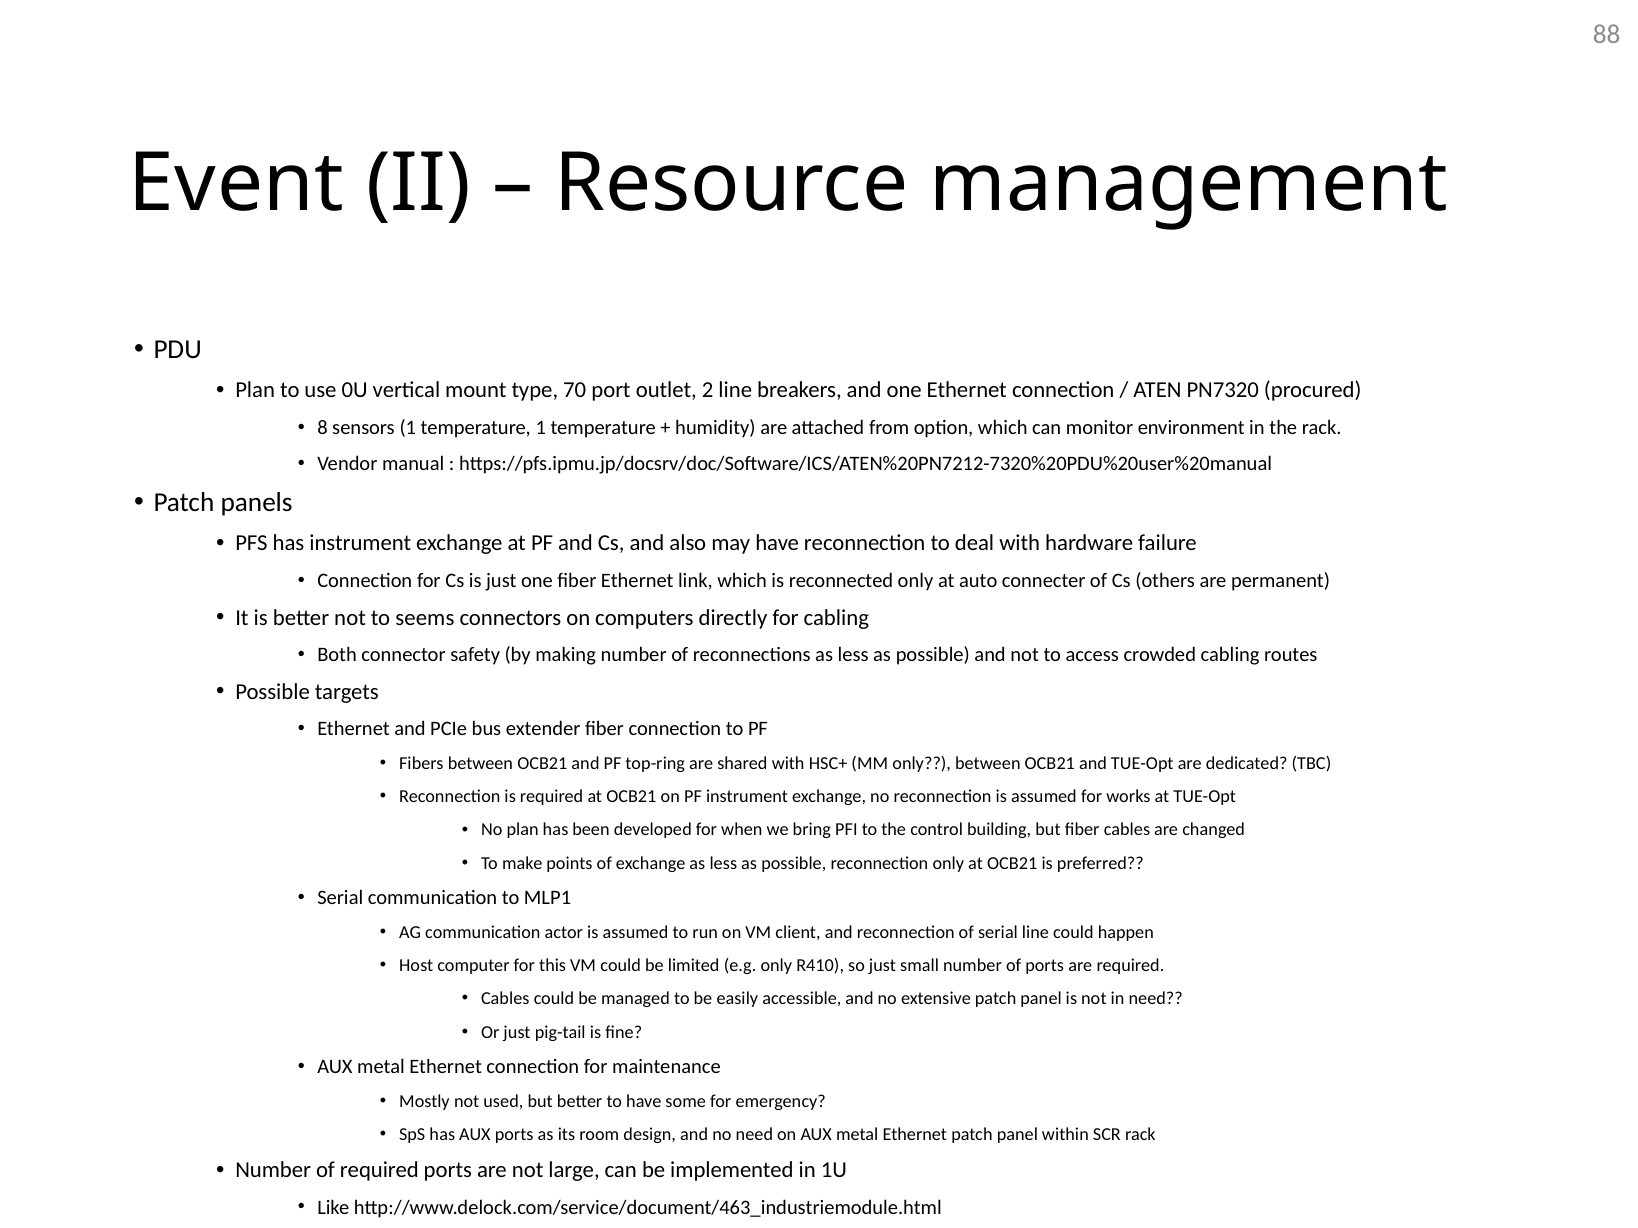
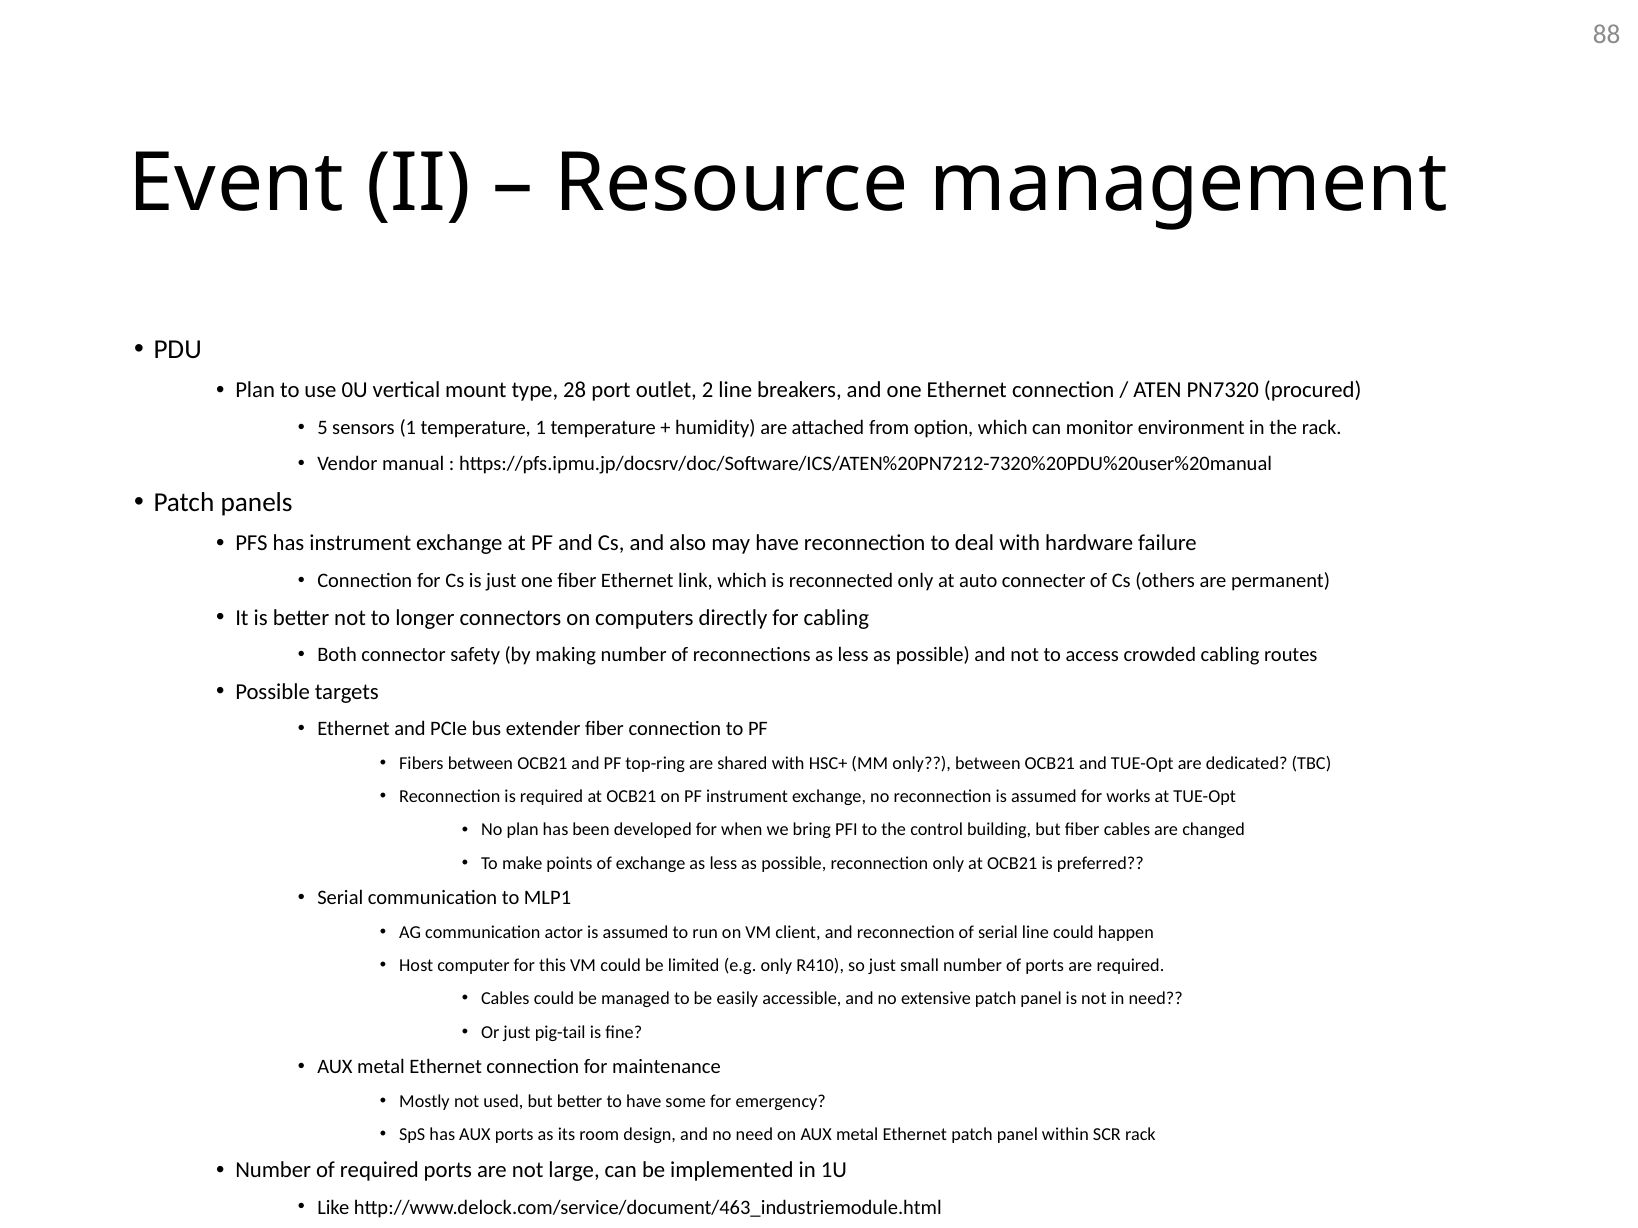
70: 70 -> 28
8: 8 -> 5
seems: seems -> longer
